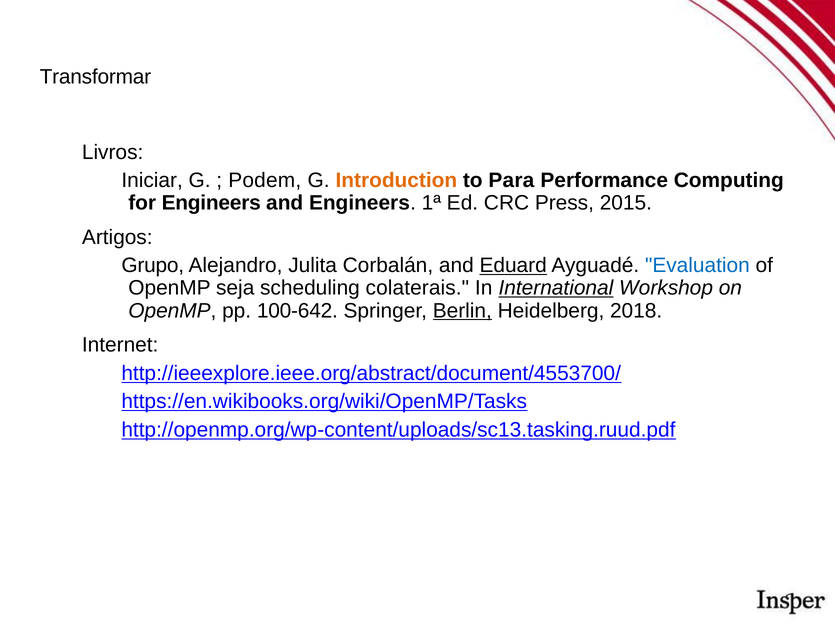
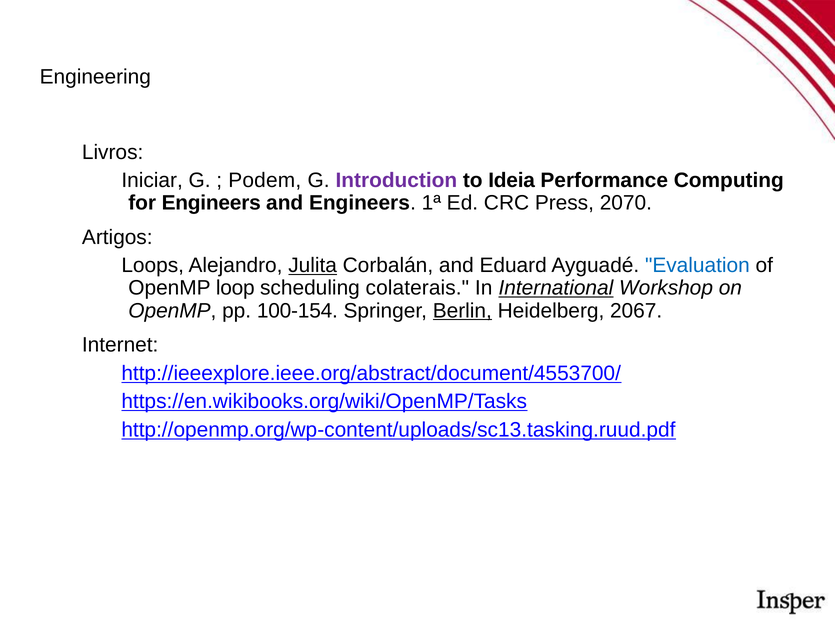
Transformar: Transformar -> Engineering
Introduction colour: orange -> purple
Para: Para -> Ideia
2015: 2015 -> 2070
Grupo: Grupo -> Loops
Julita underline: none -> present
Eduard underline: present -> none
seja: seja -> loop
100-642: 100-642 -> 100-154
2018: 2018 -> 2067
